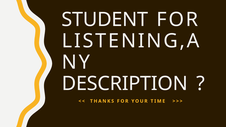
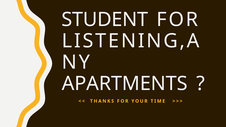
DESCRIPTION: DESCRIPTION -> APARTMENTS
